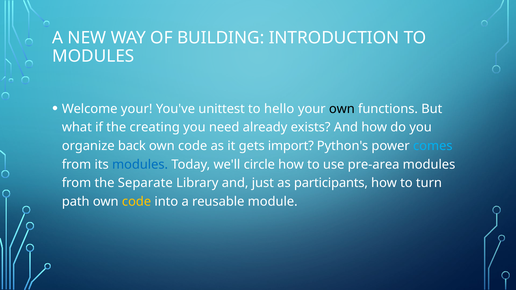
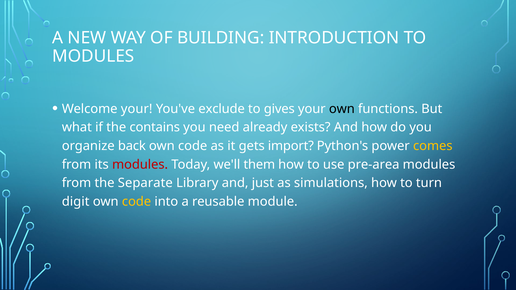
unittest: unittest -> exclude
hello: hello -> gives
creating: creating -> contains
comes colour: light blue -> yellow
modules at (140, 165) colour: blue -> red
circle: circle -> them
participants: participants -> simulations
path: path -> digit
